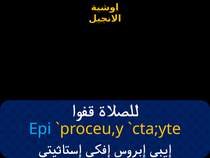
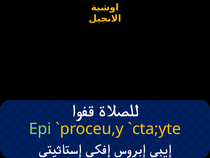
Epi colour: light blue -> light green
